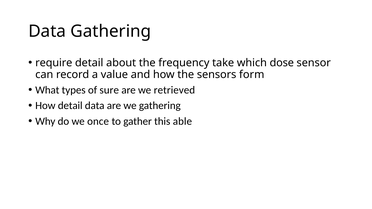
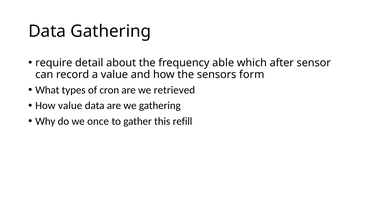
take: take -> able
dose: dose -> after
sure: sure -> cron
How detail: detail -> value
able: able -> refill
